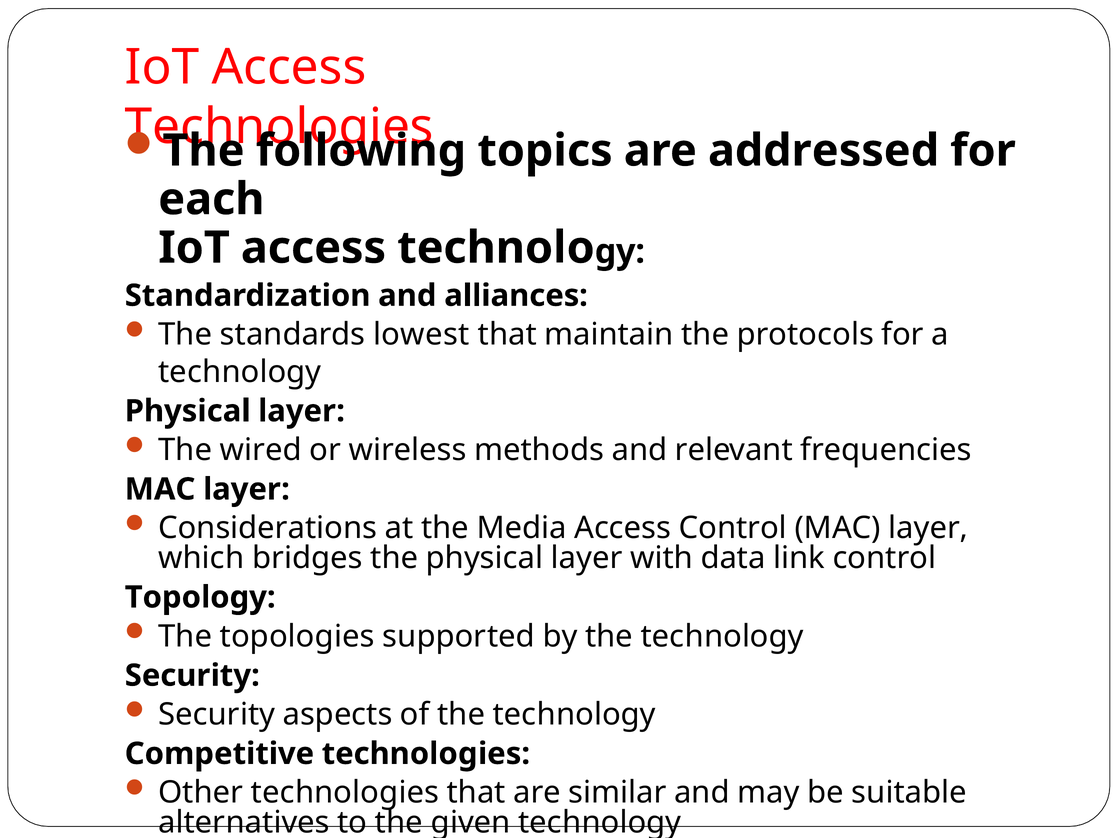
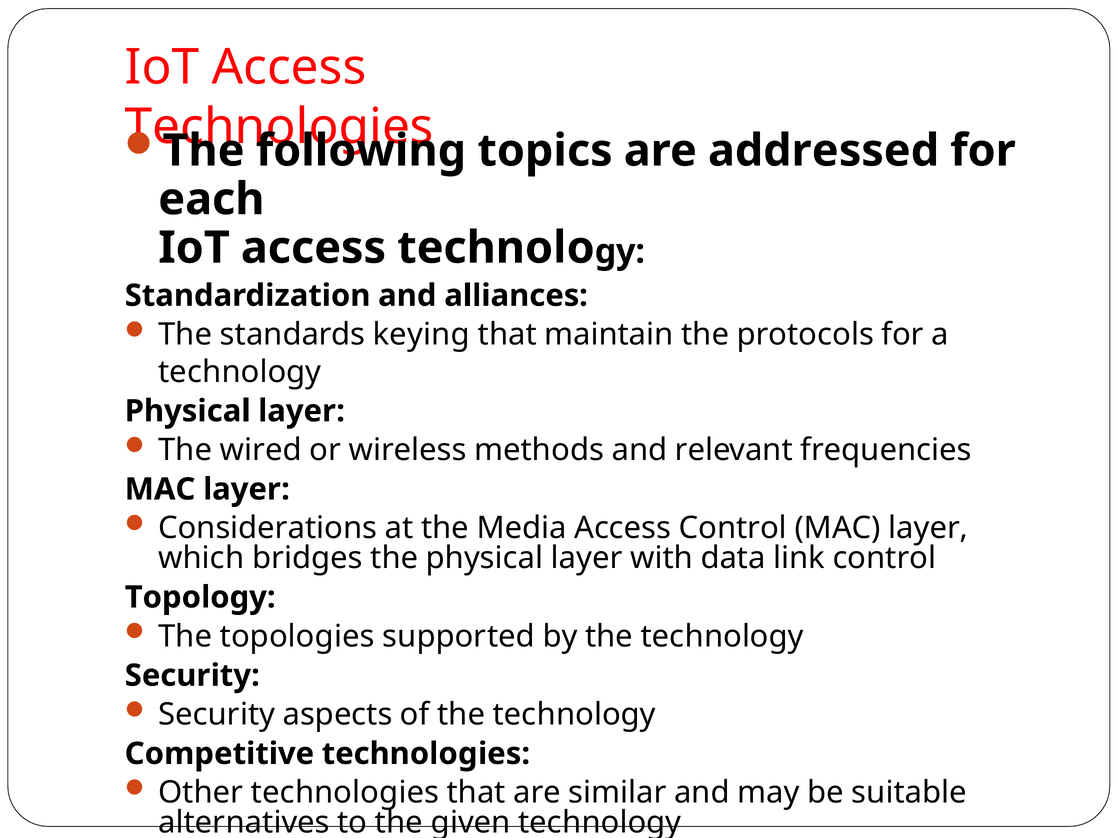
lowest: lowest -> keying
